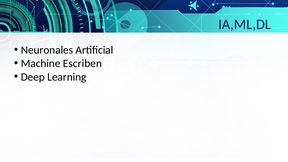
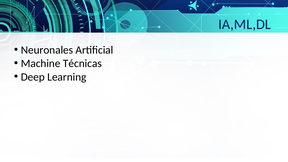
Escriben: Escriben -> Técnicas
